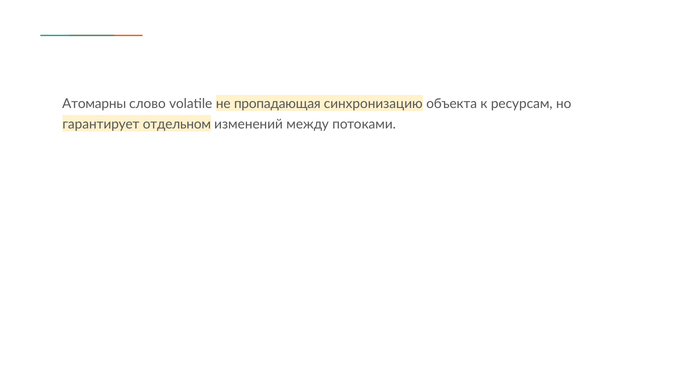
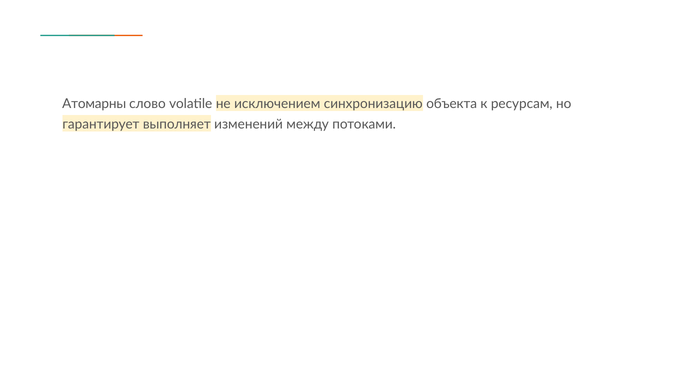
пропадающая: пропадающая -> исключением
отдельном: отдельном -> выполняет
